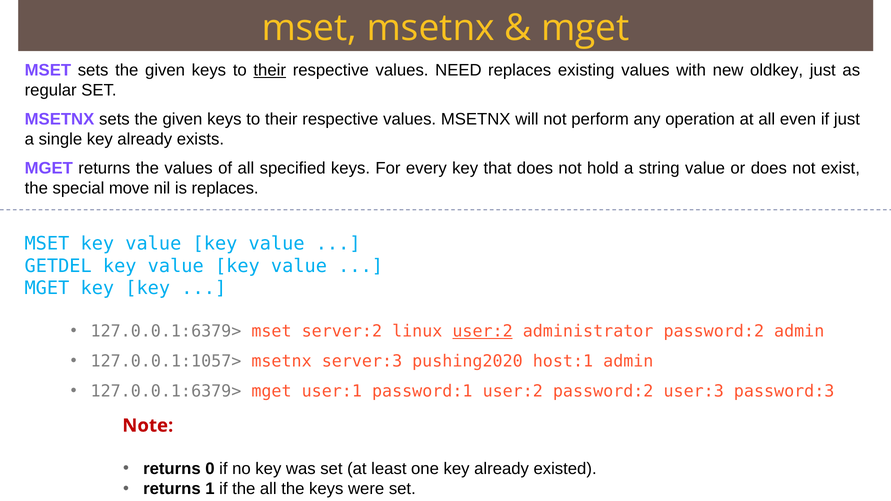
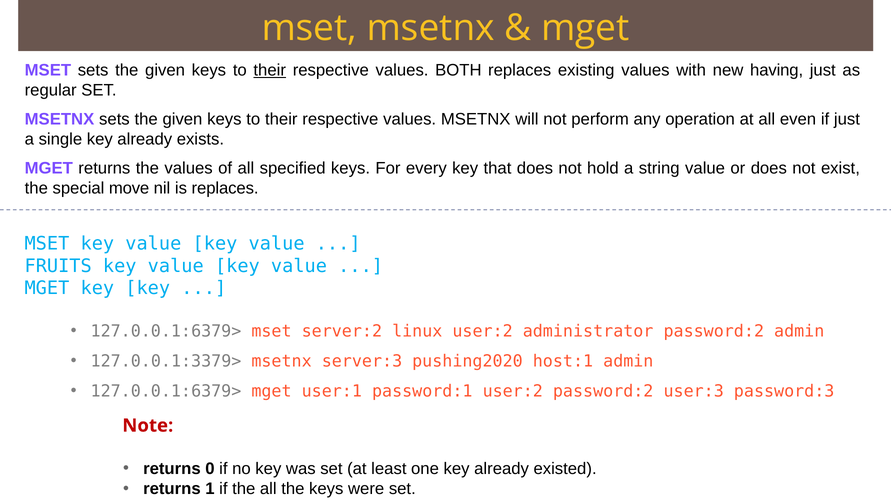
NEED: NEED -> BOTH
oldkey: oldkey -> having
GETDEL: GETDEL -> FRUITS
user:2 at (483, 331) underline: present -> none
127.0.0.1:1057>: 127.0.0.1:1057> -> 127.0.0.1:3379>
